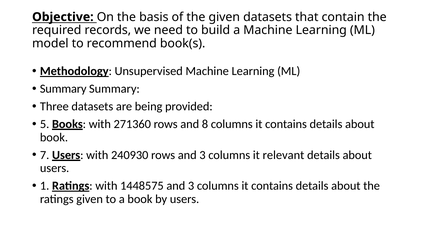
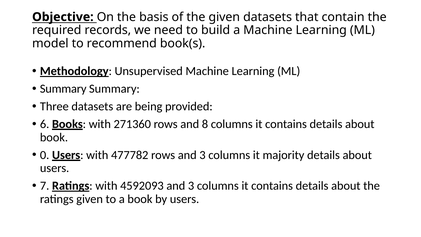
5: 5 -> 6
7: 7 -> 0
240930: 240930 -> 477782
relevant: relevant -> majority
1: 1 -> 7
1448575: 1448575 -> 4592093
